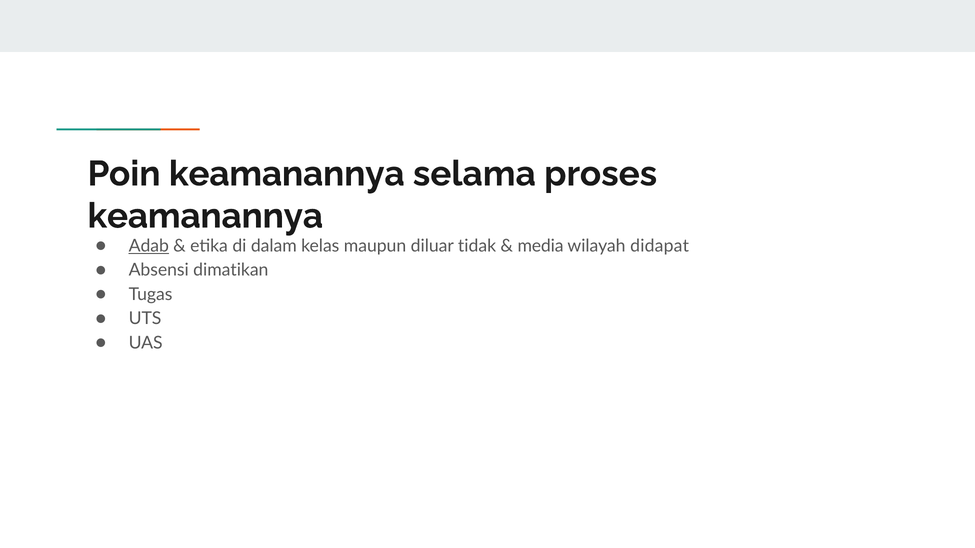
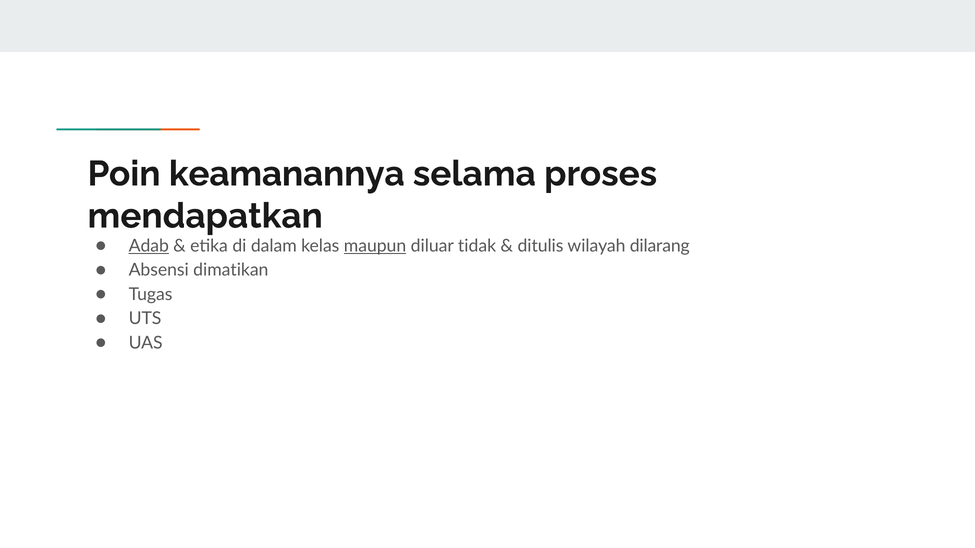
keamanannya at (205, 216): keamanannya -> mendapatkan
maupun underline: none -> present
media: media -> ditulis
didapat: didapat -> dilarang
